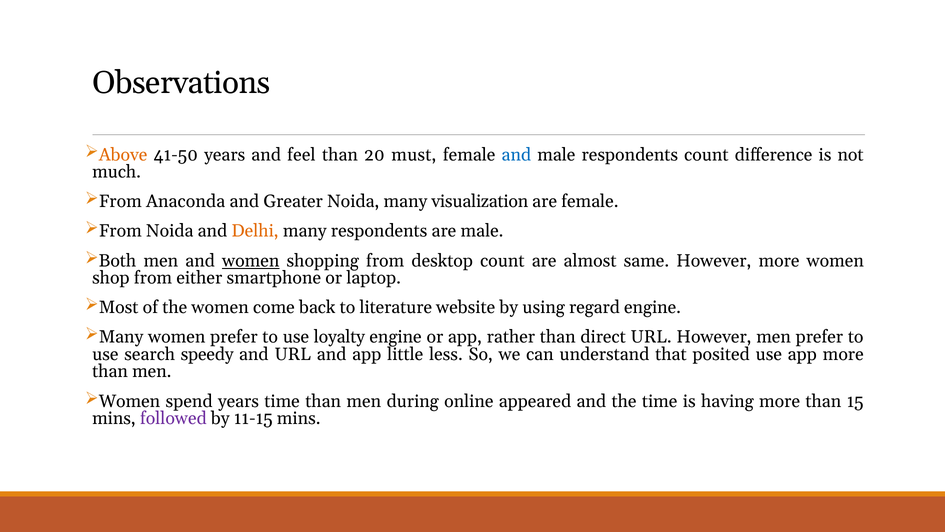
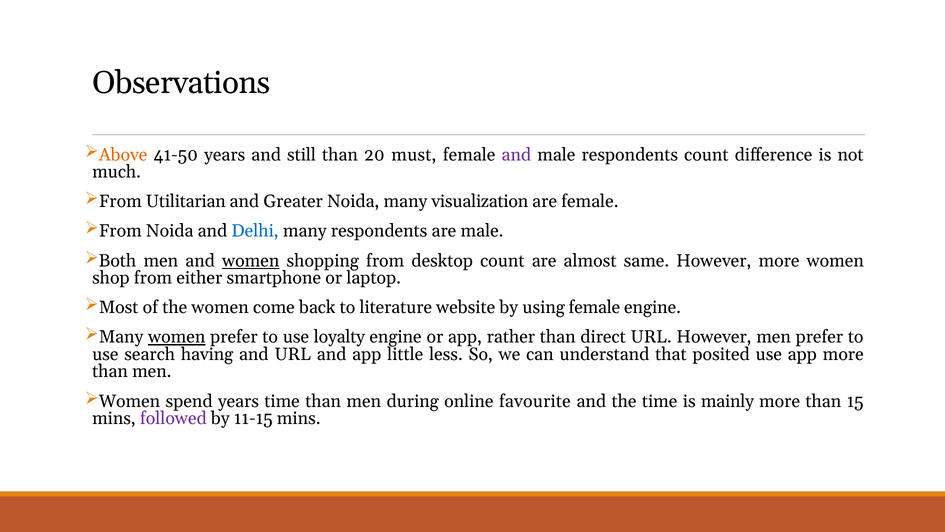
feel: feel -> still
and at (516, 155) colour: blue -> purple
Anaconda: Anaconda -> Utilitarian
Delhi colour: orange -> blue
using regard: regard -> female
women at (177, 337) underline: none -> present
speedy: speedy -> having
appeared: appeared -> favourite
having: having -> mainly
